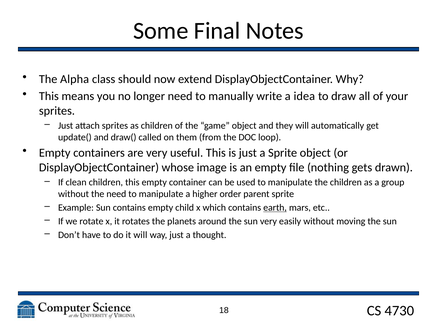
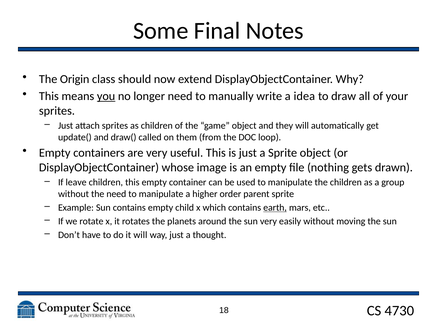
Alpha: Alpha -> Origin
you underline: none -> present
clean: clean -> leave
